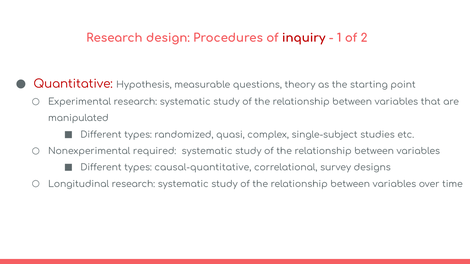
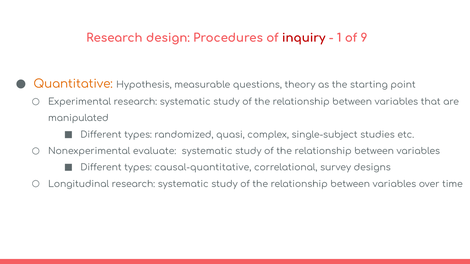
2: 2 -> 9
Quantitative colour: red -> orange
required: required -> evaluate
